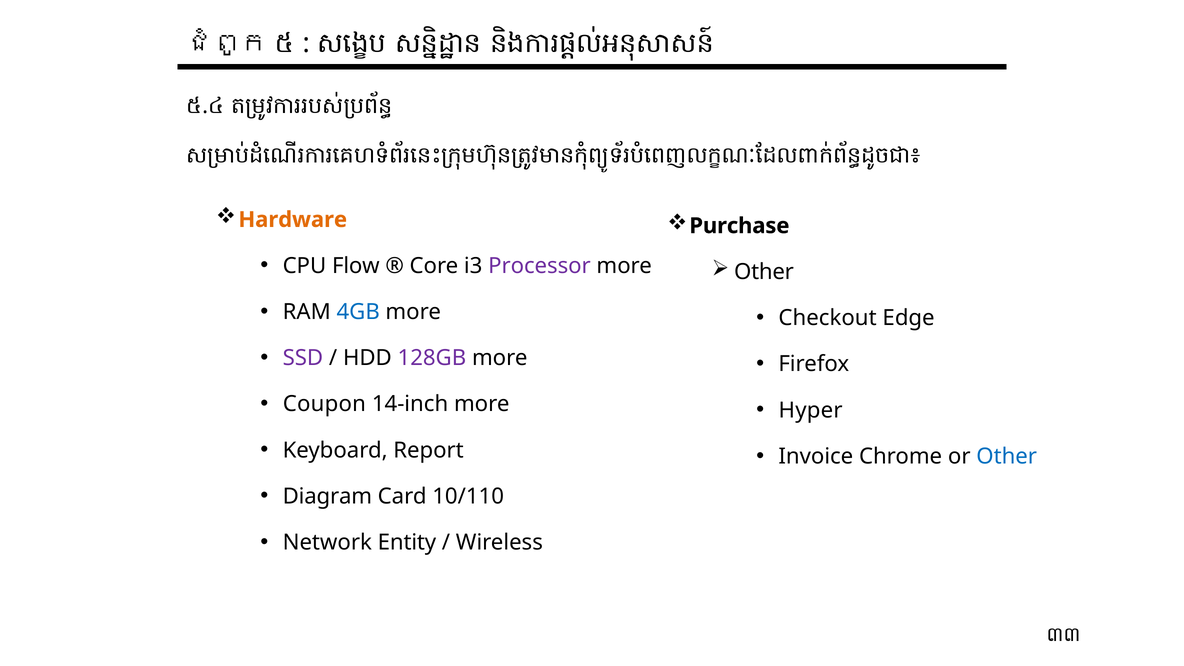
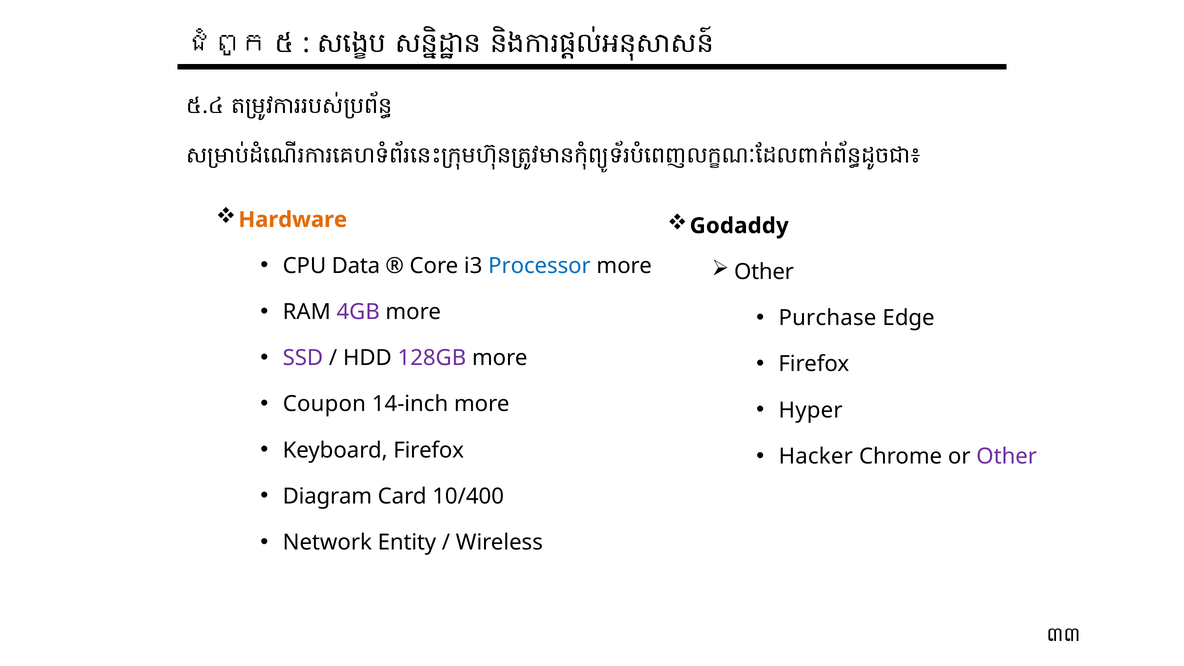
Purchase: Purchase -> Godaddy
Flow: Flow -> Data
Processor colour: purple -> blue
4GB colour: blue -> purple
Checkout: Checkout -> Purchase
Keyboard Report: Report -> Firefox
Invoice: Invoice -> Hacker
Other at (1007, 456) colour: blue -> purple
10/110: 10/110 -> 10/400
